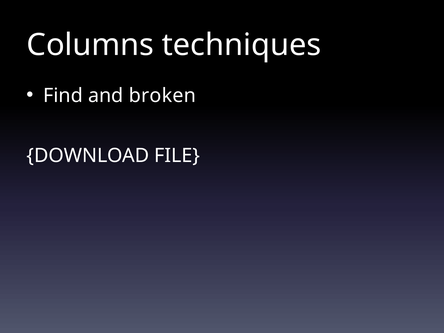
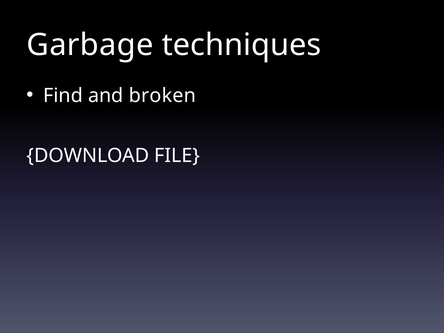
Columns: Columns -> Garbage
